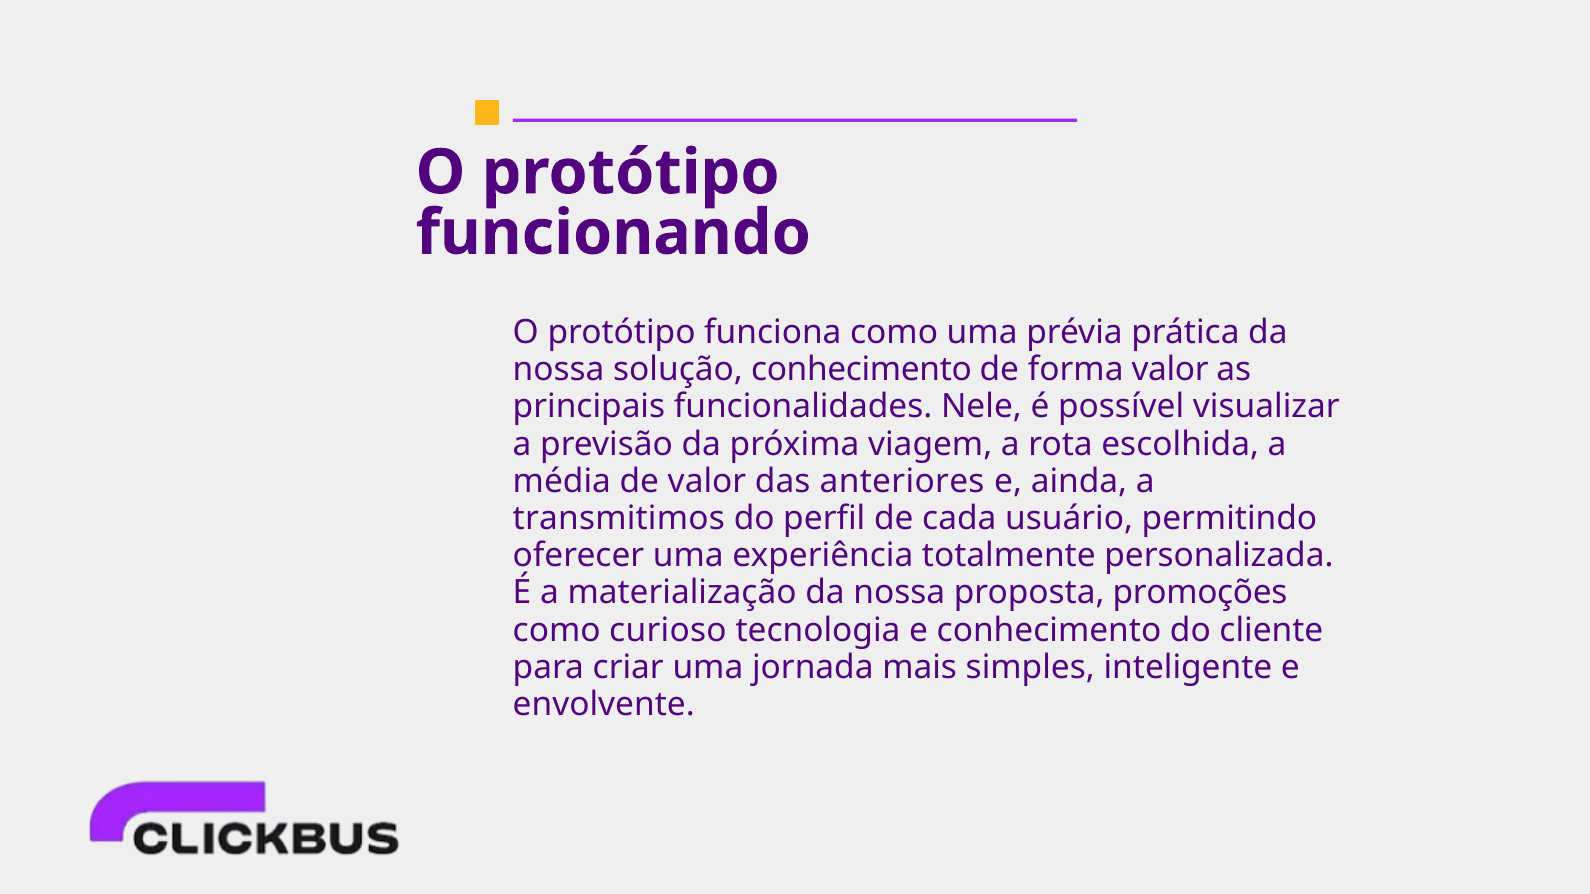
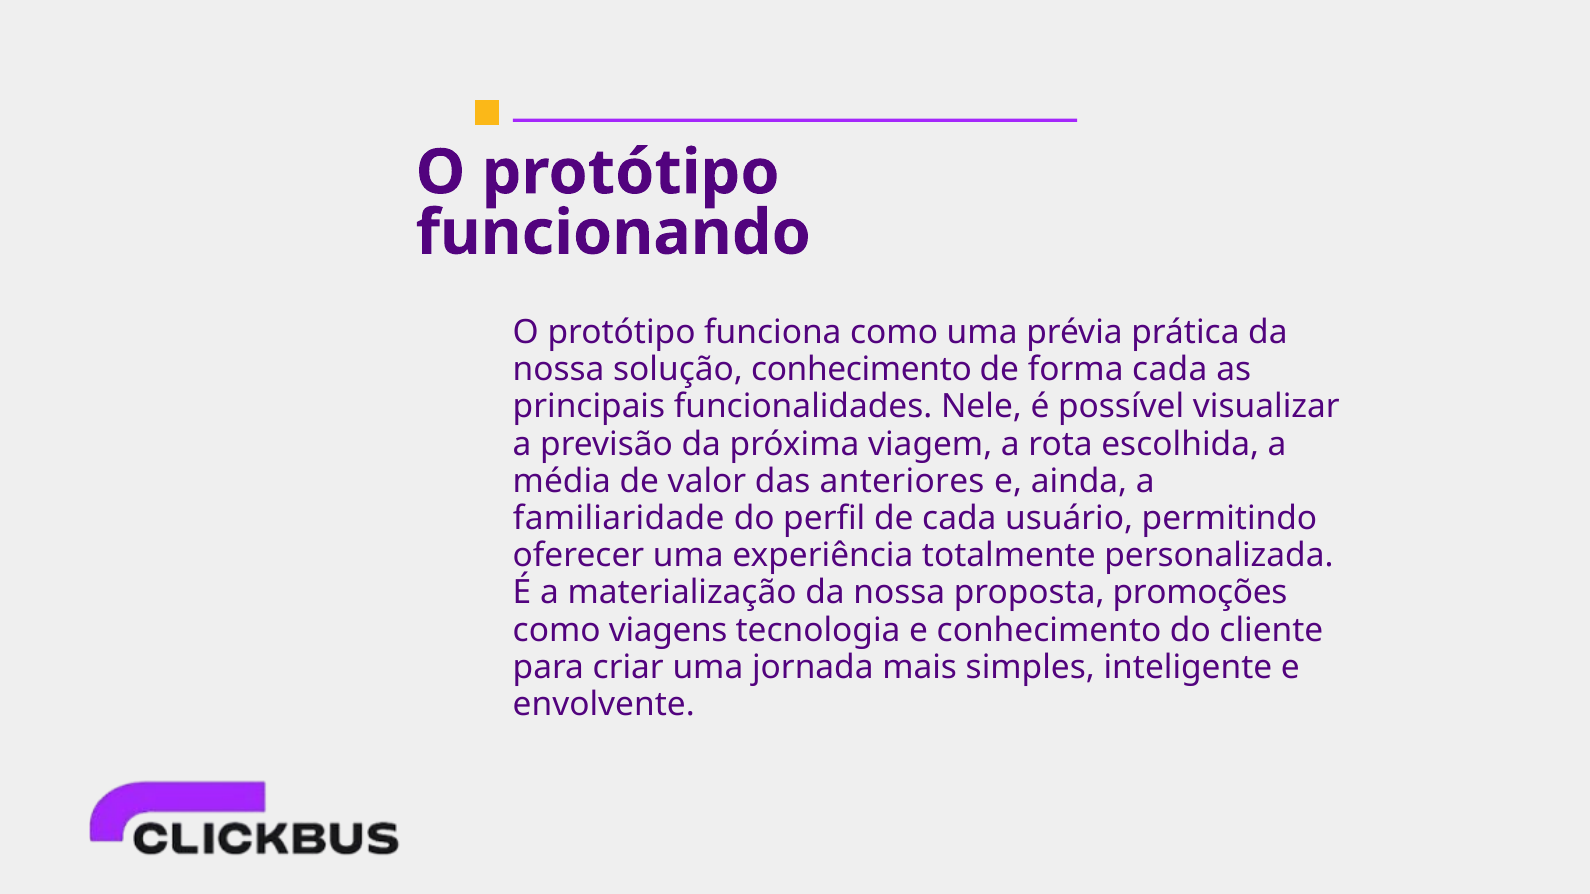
forma valor: valor -> cada
transmitimos: transmitimos -> familiaridade
curioso: curioso -> viagens
